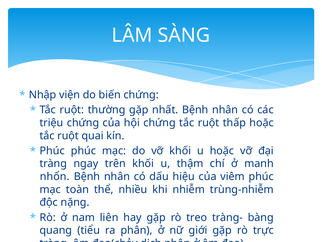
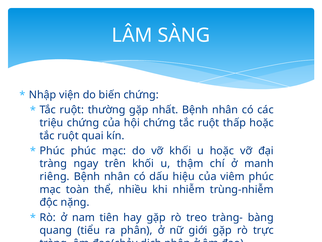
nhổn: nhổn -> riêng
liên: liên -> tiên
